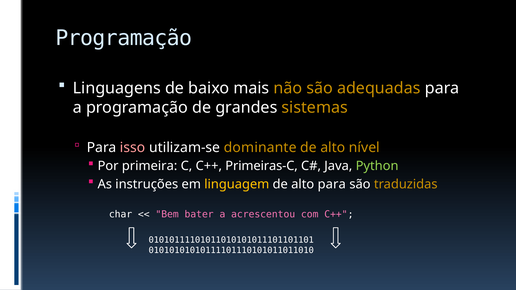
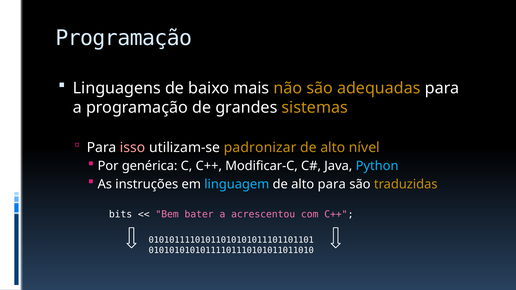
dominante: dominante -> padronizar
primeira: primeira -> genérica
Primeiras-C: Primeiras-C -> Modificar-C
Python colour: light green -> light blue
linguagem colour: yellow -> light blue
char: char -> bits
